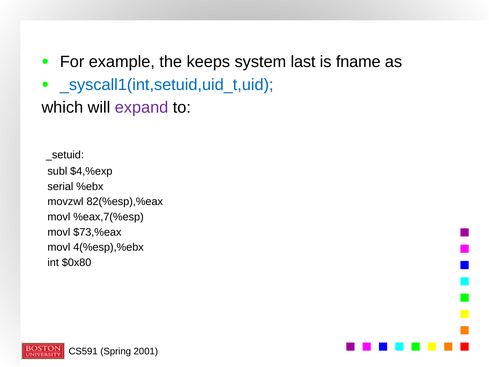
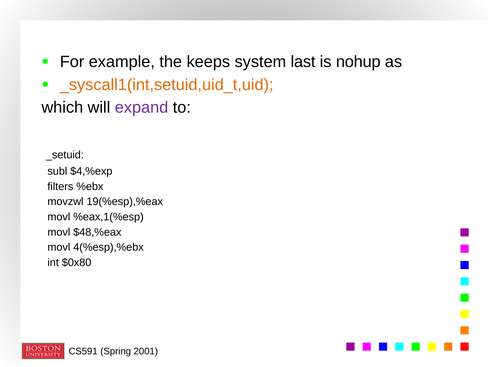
fname: fname -> nohup
_syscall1(int,setuid,uid_t,uid colour: blue -> orange
serial: serial -> filters
82(%esp),%eax: 82(%esp),%eax -> 19(%esp),%eax
%eax,7(%esp: %eax,7(%esp -> %eax,1(%esp
$73,%eax: $73,%eax -> $48,%eax
